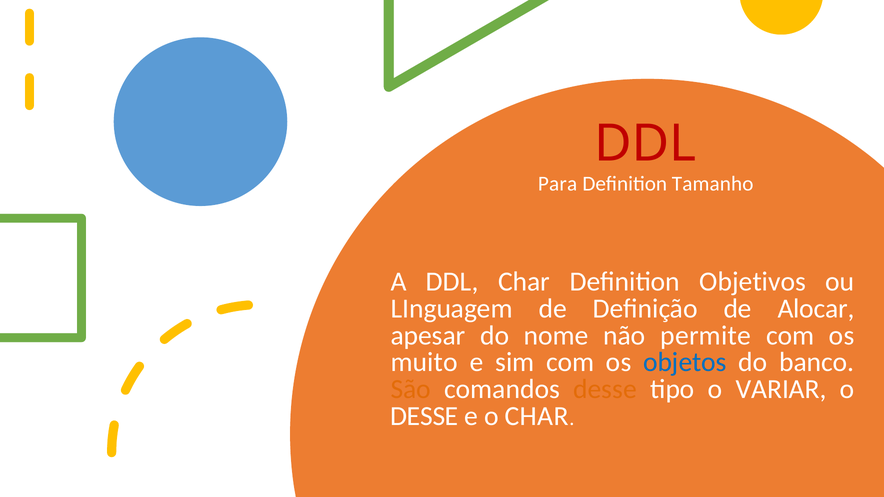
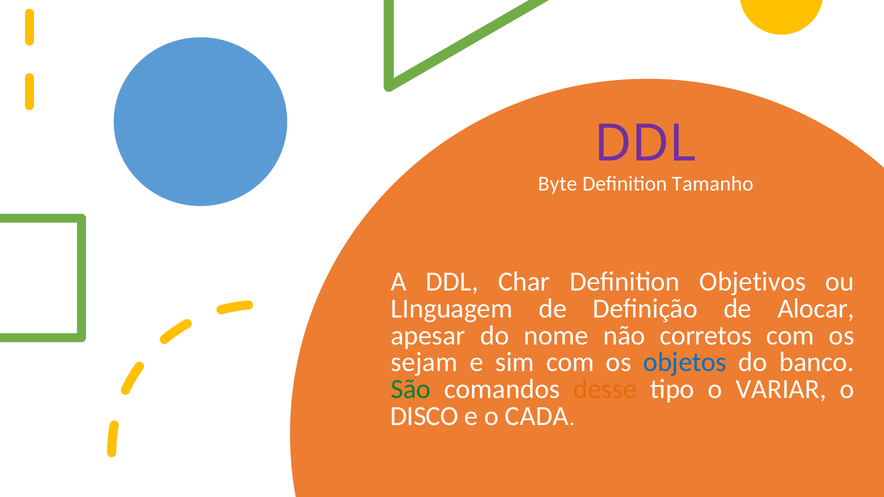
DDL at (645, 144) colour: red -> purple
Para: Para -> Byte
permite: permite -> corretos
muito: muito -> sejam
São colour: orange -> green
DESSE at (424, 416): DESSE -> DISCO
o CHAR: CHAR -> CADA
